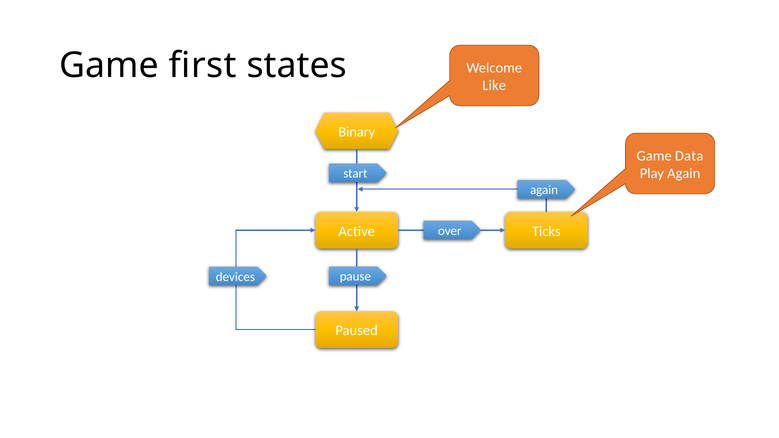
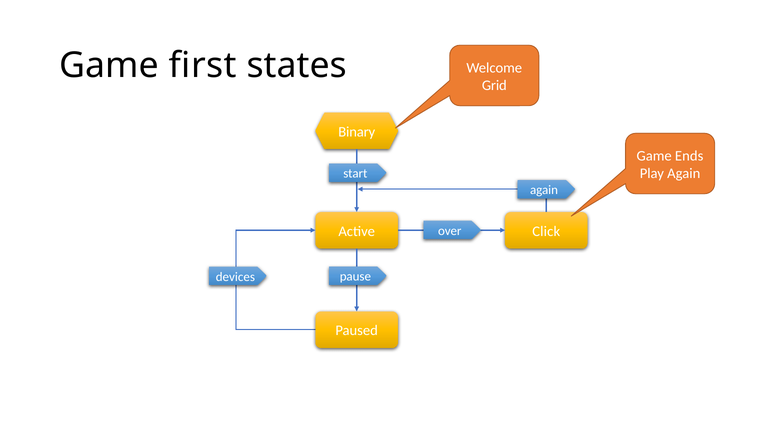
Like: Like -> Grid
Data: Data -> Ends
Ticks: Ticks -> Click
